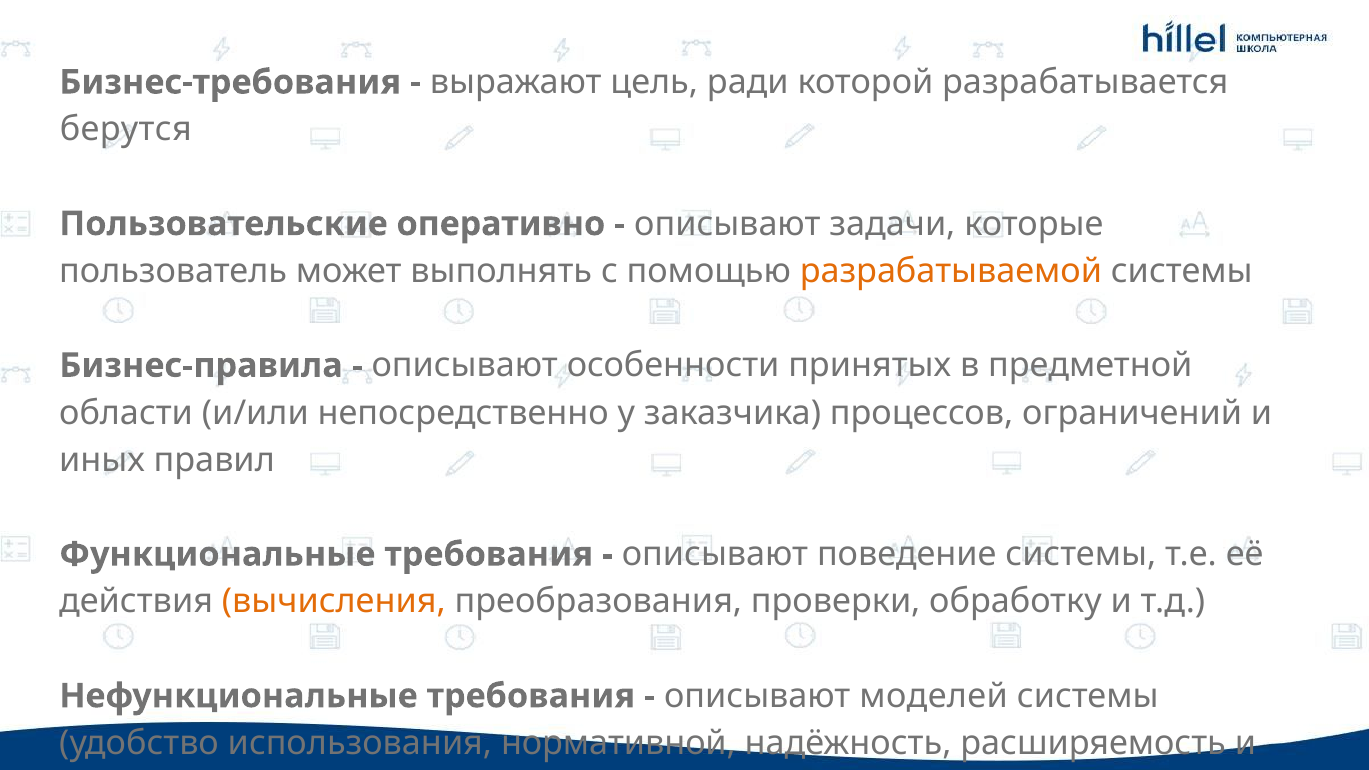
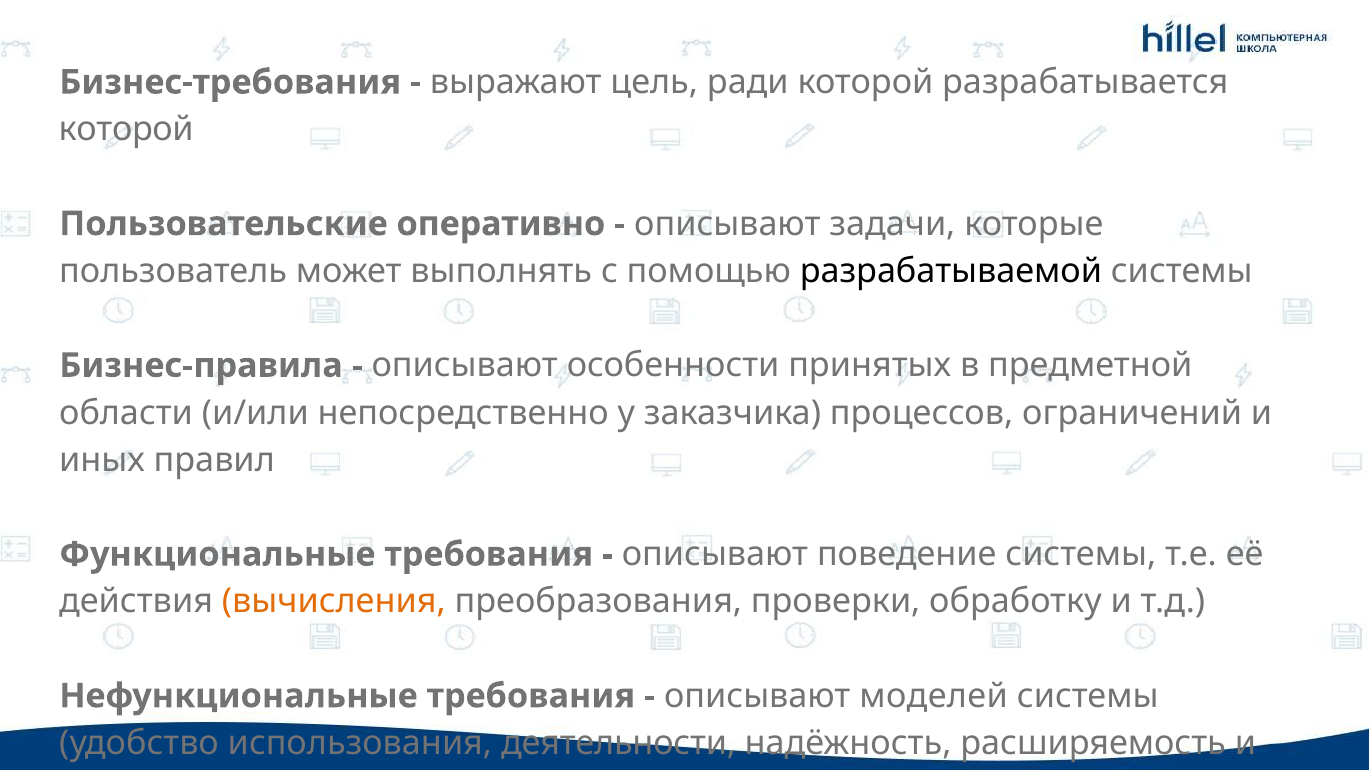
берутся at (126, 129): берутся -> которой
разрабатываемой colour: orange -> black
нормативной: нормативной -> деятельности
